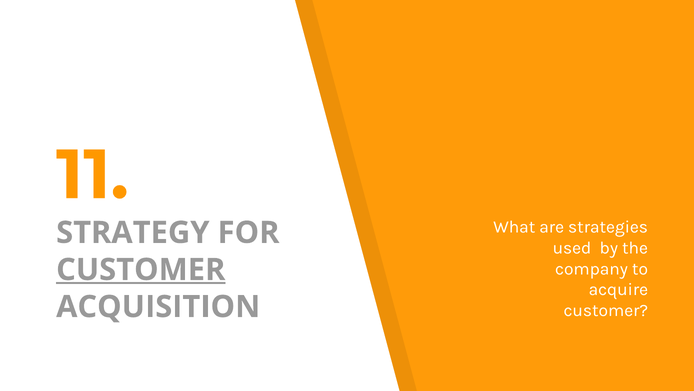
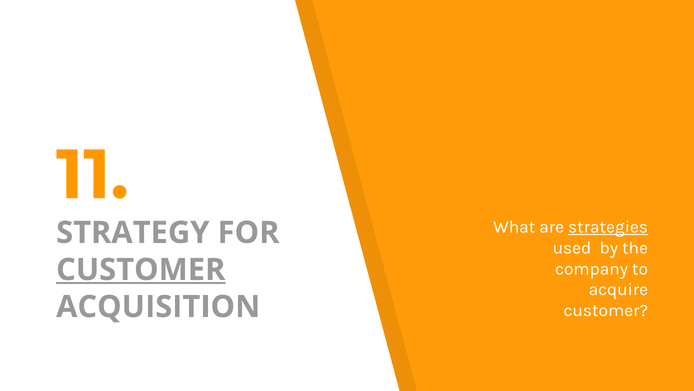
strategies underline: none -> present
